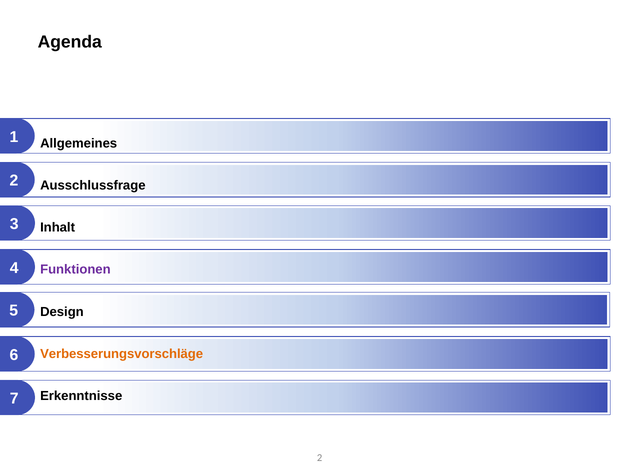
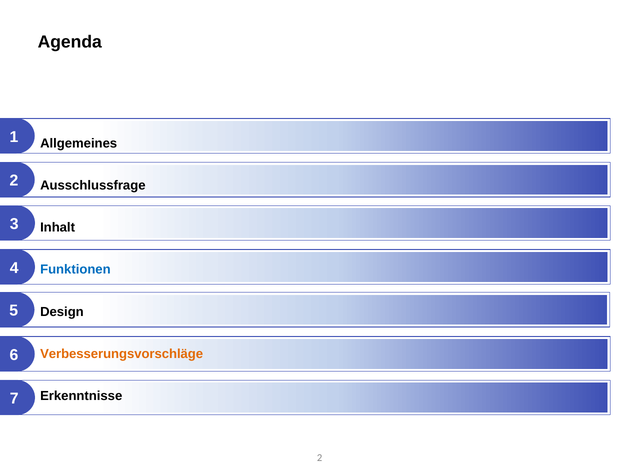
Funktionen colour: purple -> blue
